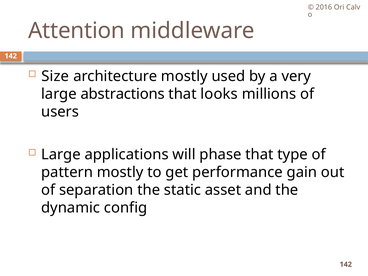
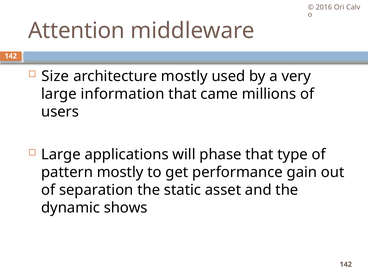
abstractions: abstractions -> information
looks: looks -> came
config: config -> shows
